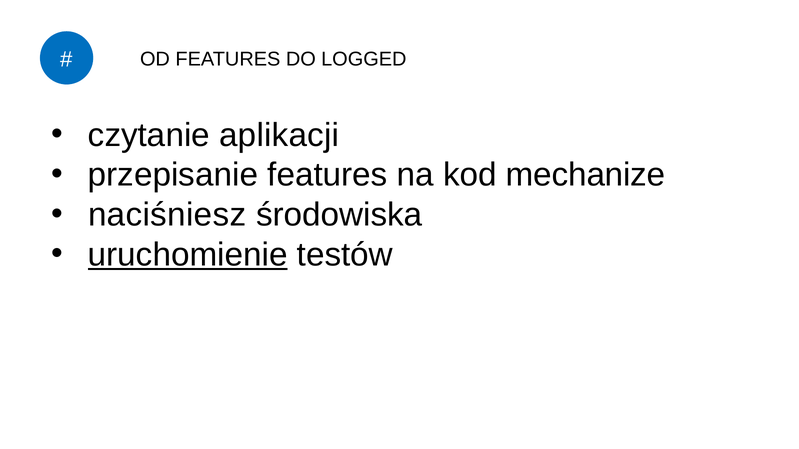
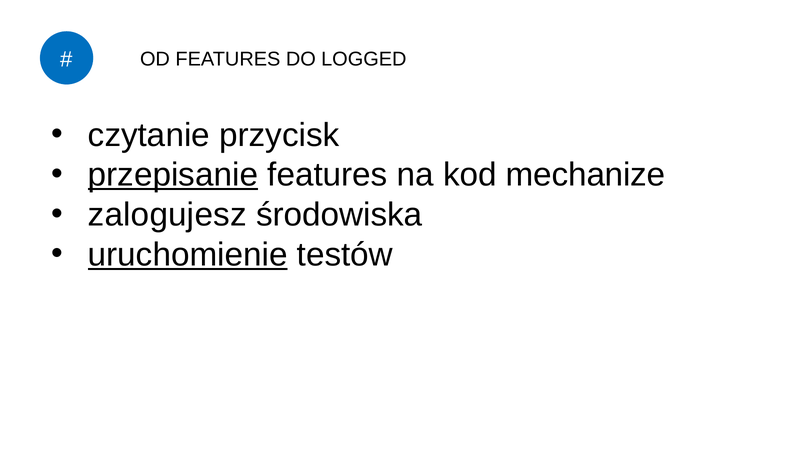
aplikacji: aplikacji -> przycisk
przepisanie underline: none -> present
naciśniesz: naciśniesz -> zalogujesz
